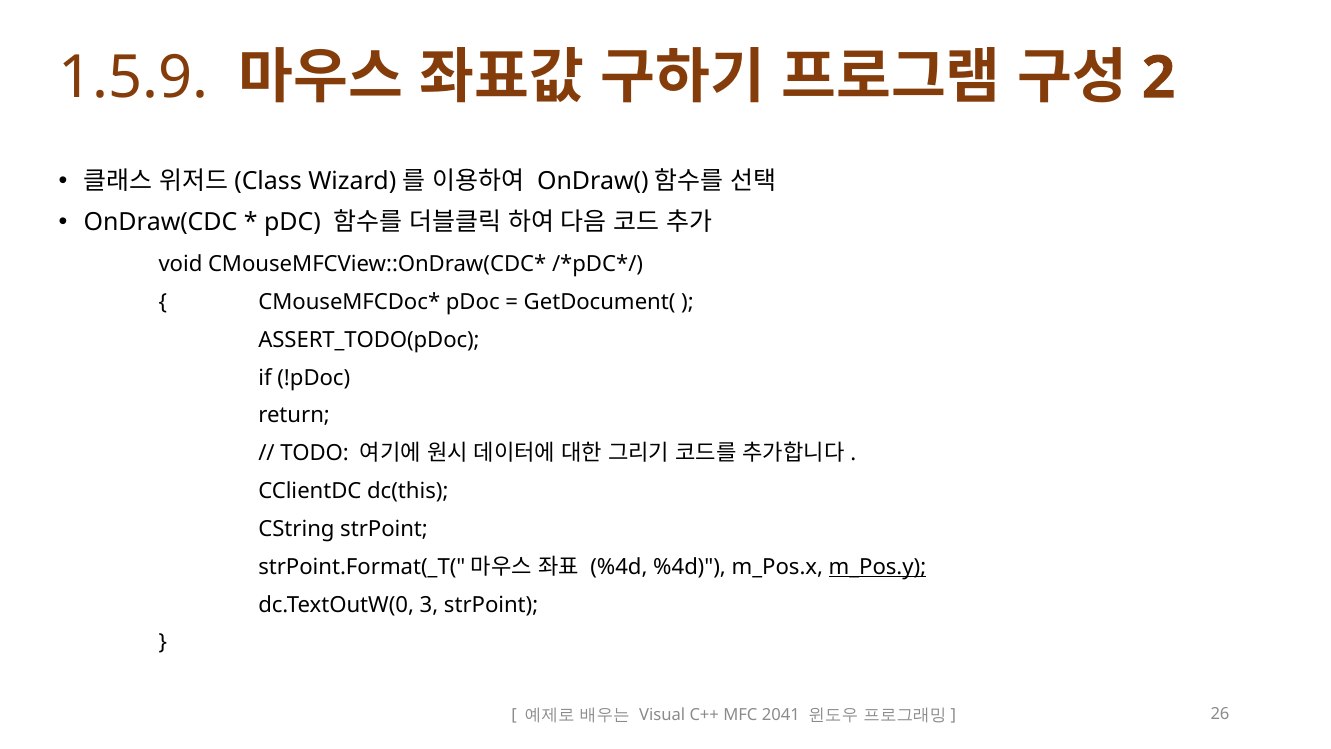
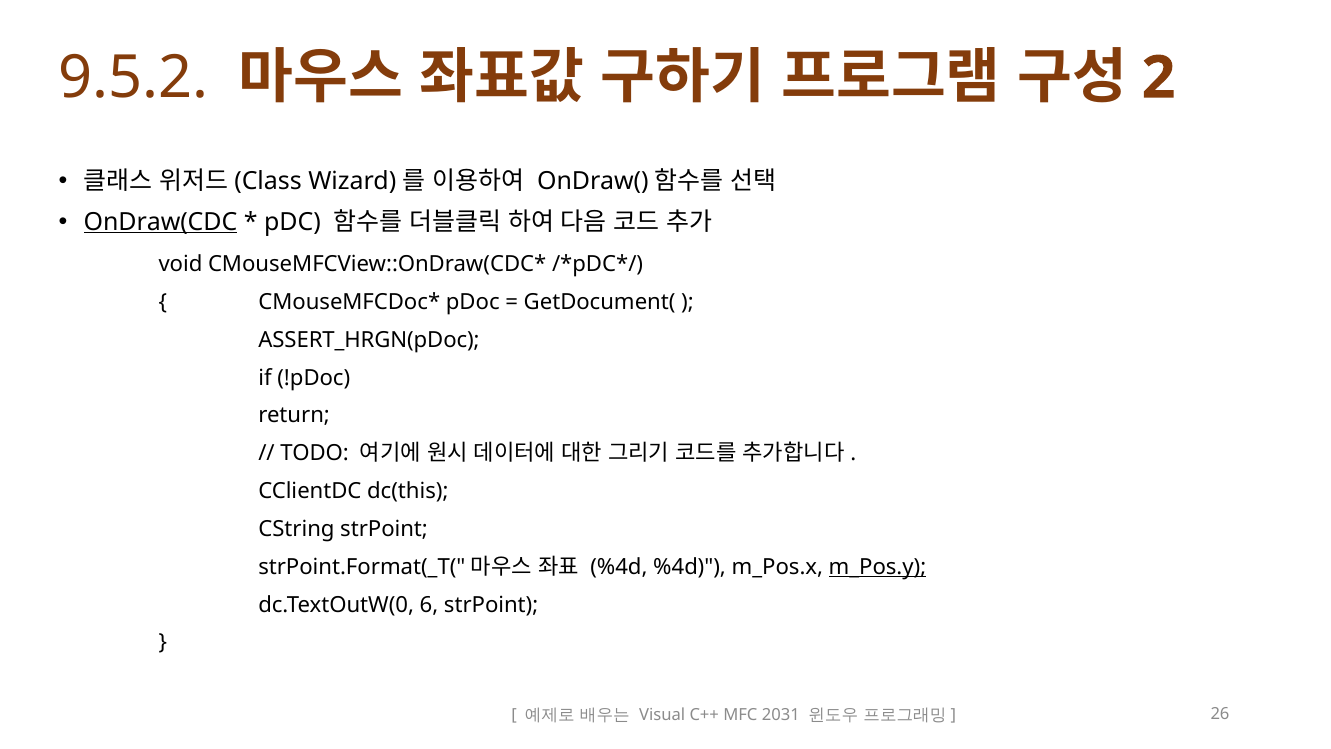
1.5.9: 1.5.9 -> 9.5.2
OnDraw(CDC underline: none -> present
ASSERT_TODO(pDoc: ASSERT_TODO(pDoc -> ASSERT_HRGN(pDoc
3: 3 -> 6
2041: 2041 -> 2031
